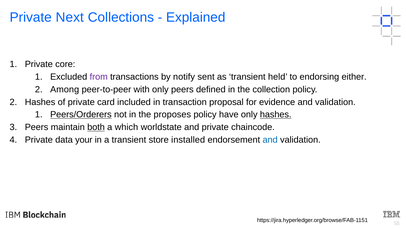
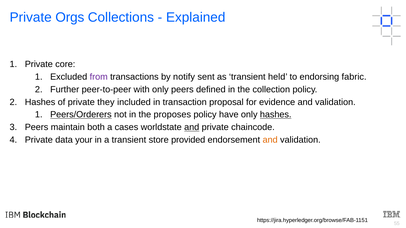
Next: Next -> Orgs
either: either -> fabric
Among: Among -> Further
card: card -> they
both underline: present -> none
which: which -> cases
and at (192, 127) underline: none -> present
installed: installed -> provided
and at (270, 140) colour: blue -> orange
